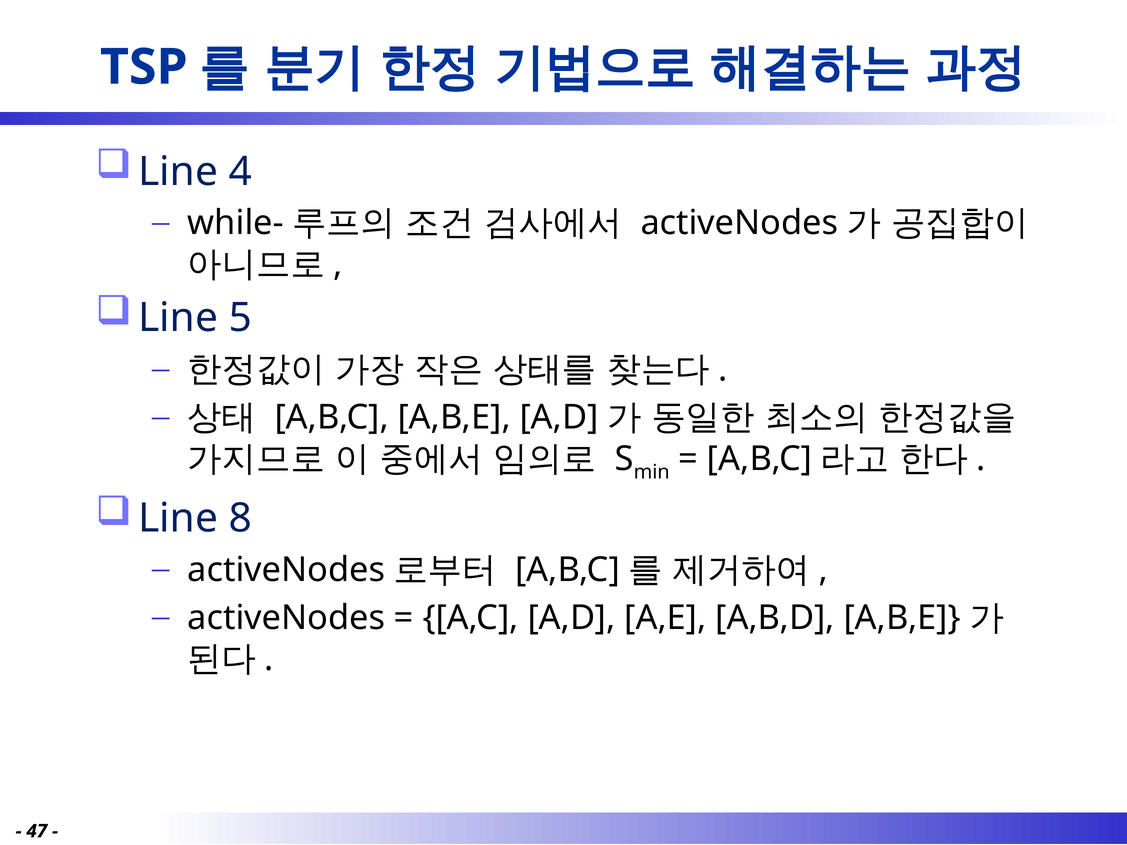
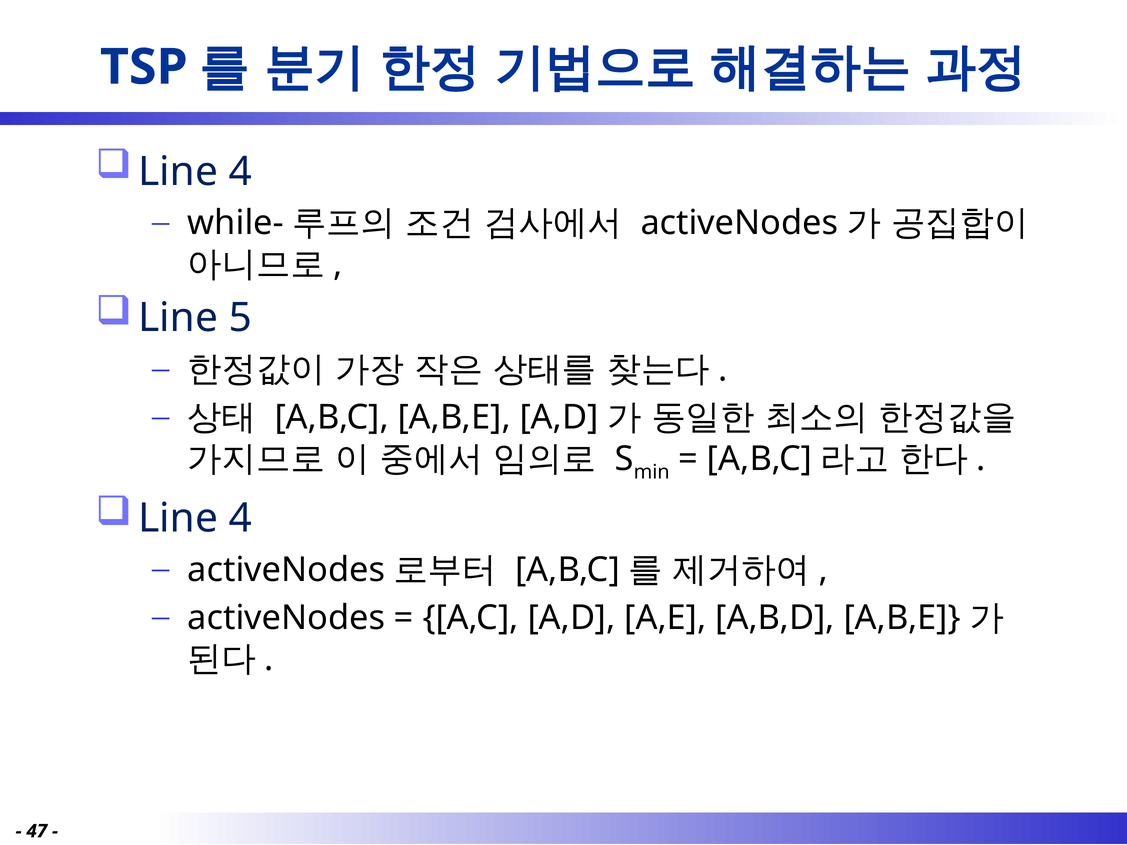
8 at (240, 518): 8 -> 4
